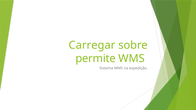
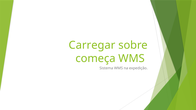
permite: permite -> começa
